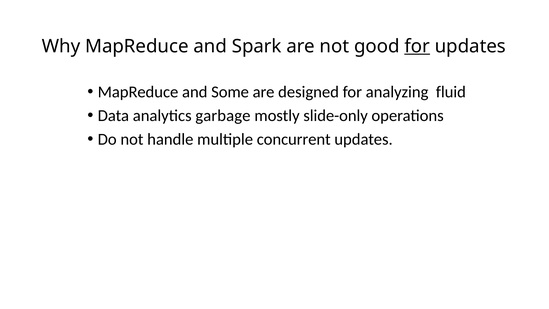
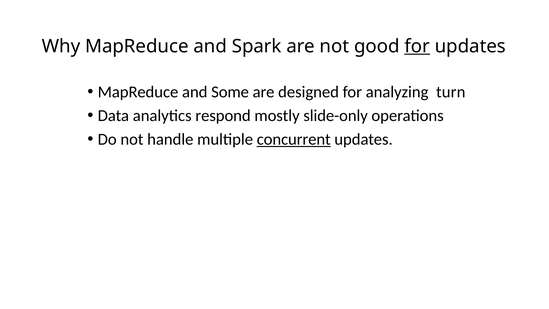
fluid: fluid -> turn
garbage: garbage -> respond
concurrent underline: none -> present
